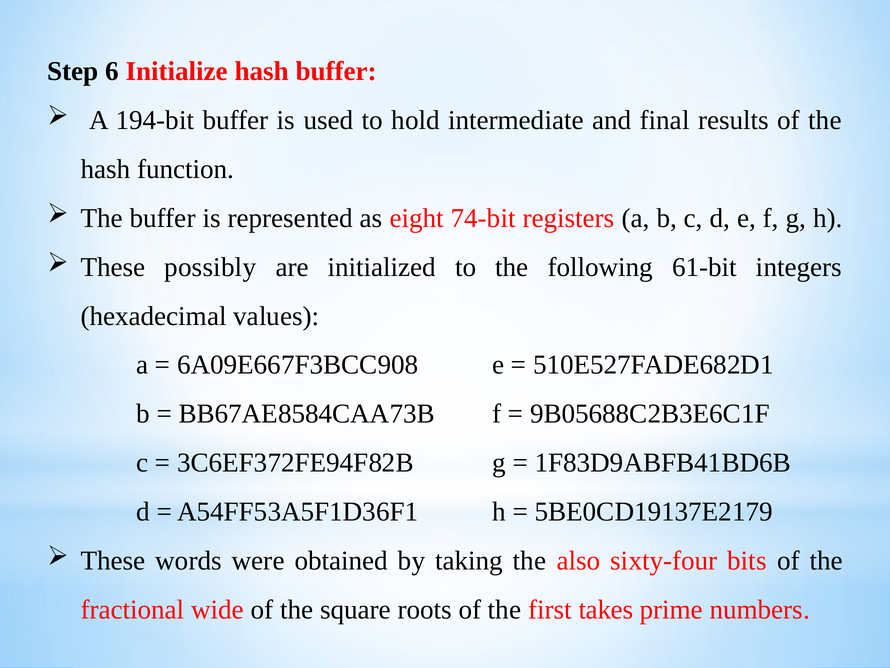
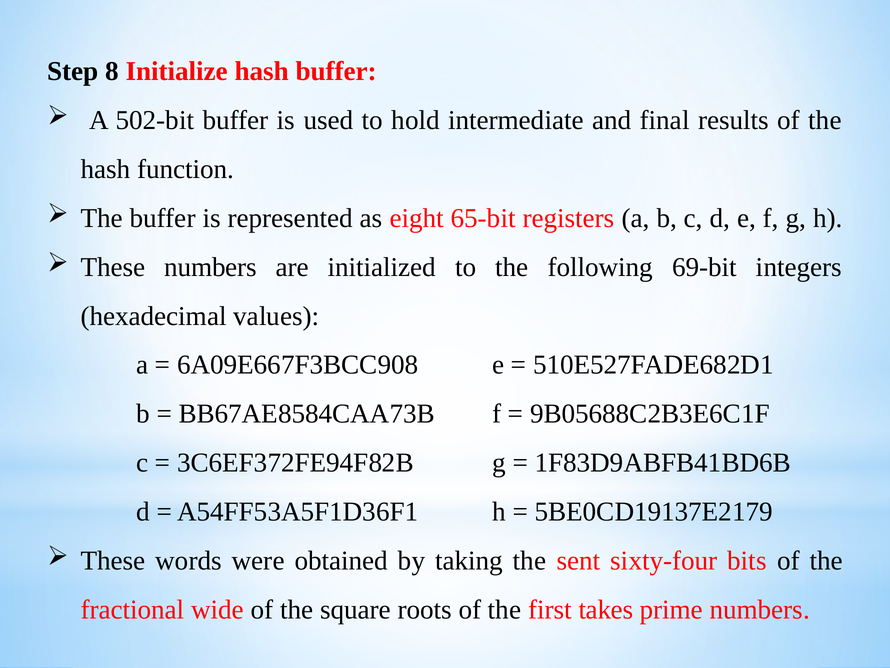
6: 6 -> 8
194-bit: 194-bit -> 502-bit
74-bit: 74-bit -> 65-bit
These possibly: possibly -> numbers
61-bit: 61-bit -> 69-bit
also: also -> sent
